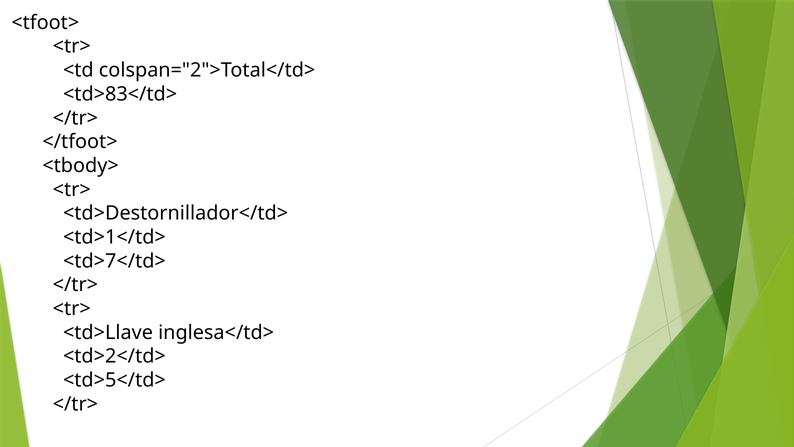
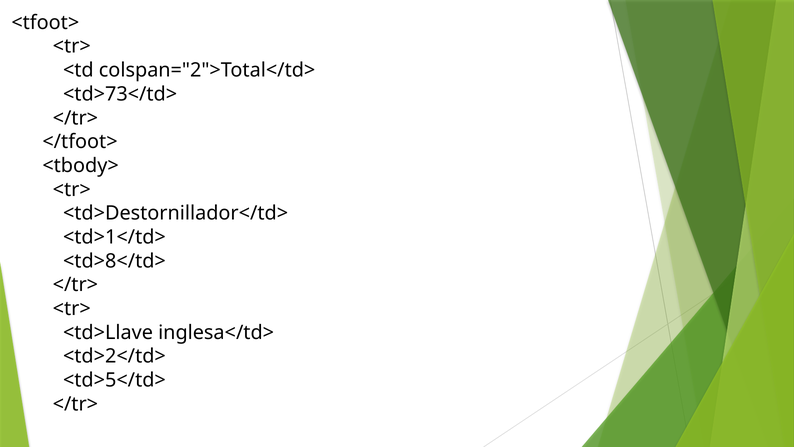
<td>83</td>: <td>83</td> -> <td>73</td>
<td>7</td>: <td>7</td> -> <td>8</td>
